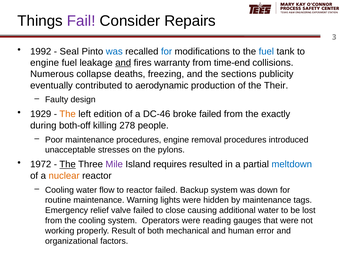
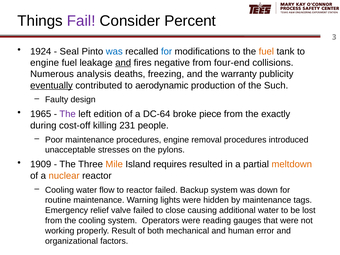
Repairs: Repairs -> Percent
1992: 1992 -> 1924
fuel at (266, 51) colour: blue -> orange
warranty: warranty -> negative
time-end: time-end -> four-end
collapse: collapse -> analysis
sections: sections -> warranty
eventually underline: none -> present
Their: Their -> Such
1929: 1929 -> 1965
The at (68, 114) colour: orange -> purple
DC-46: DC-46 -> DC-64
broke failed: failed -> piece
both-off: both-off -> cost-off
278: 278 -> 231
1972: 1972 -> 1909
The at (68, 164) underline: present -> none
Mile colour: purple -> orange
meltdown colour: blue -> orange
